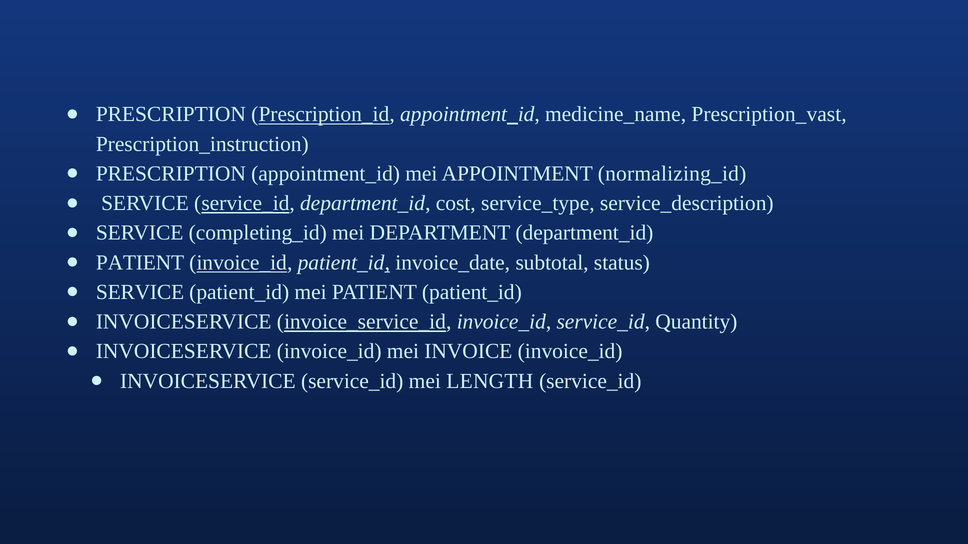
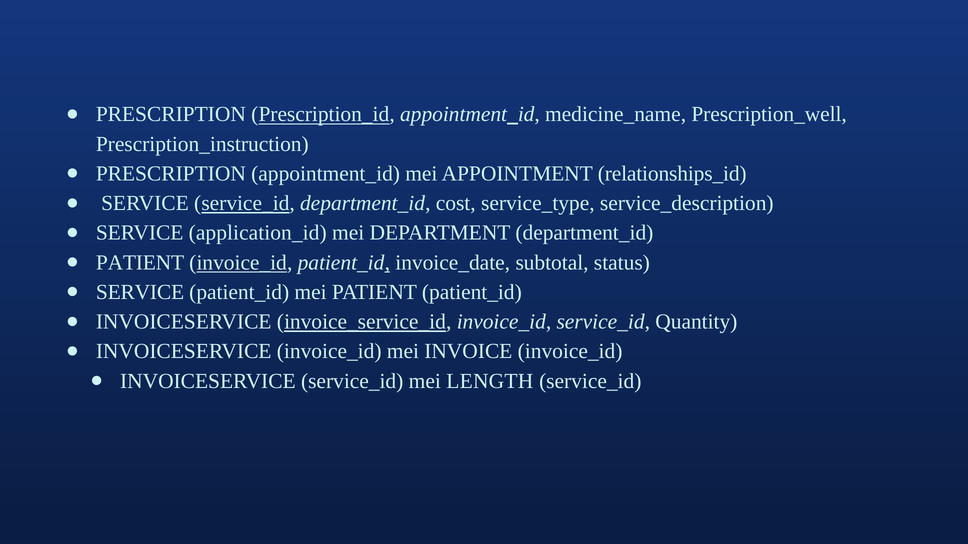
Prescription_vast: Prescription_vast -> Prescription_well
normalizing_id: normalizing_id -> relationships_id
completing_id: completing_id -> application_id
